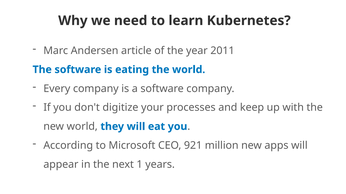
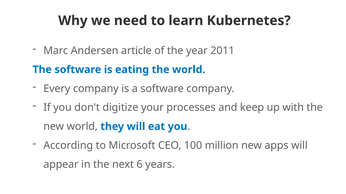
921: 921 -> 100
1: 1 -> 6
